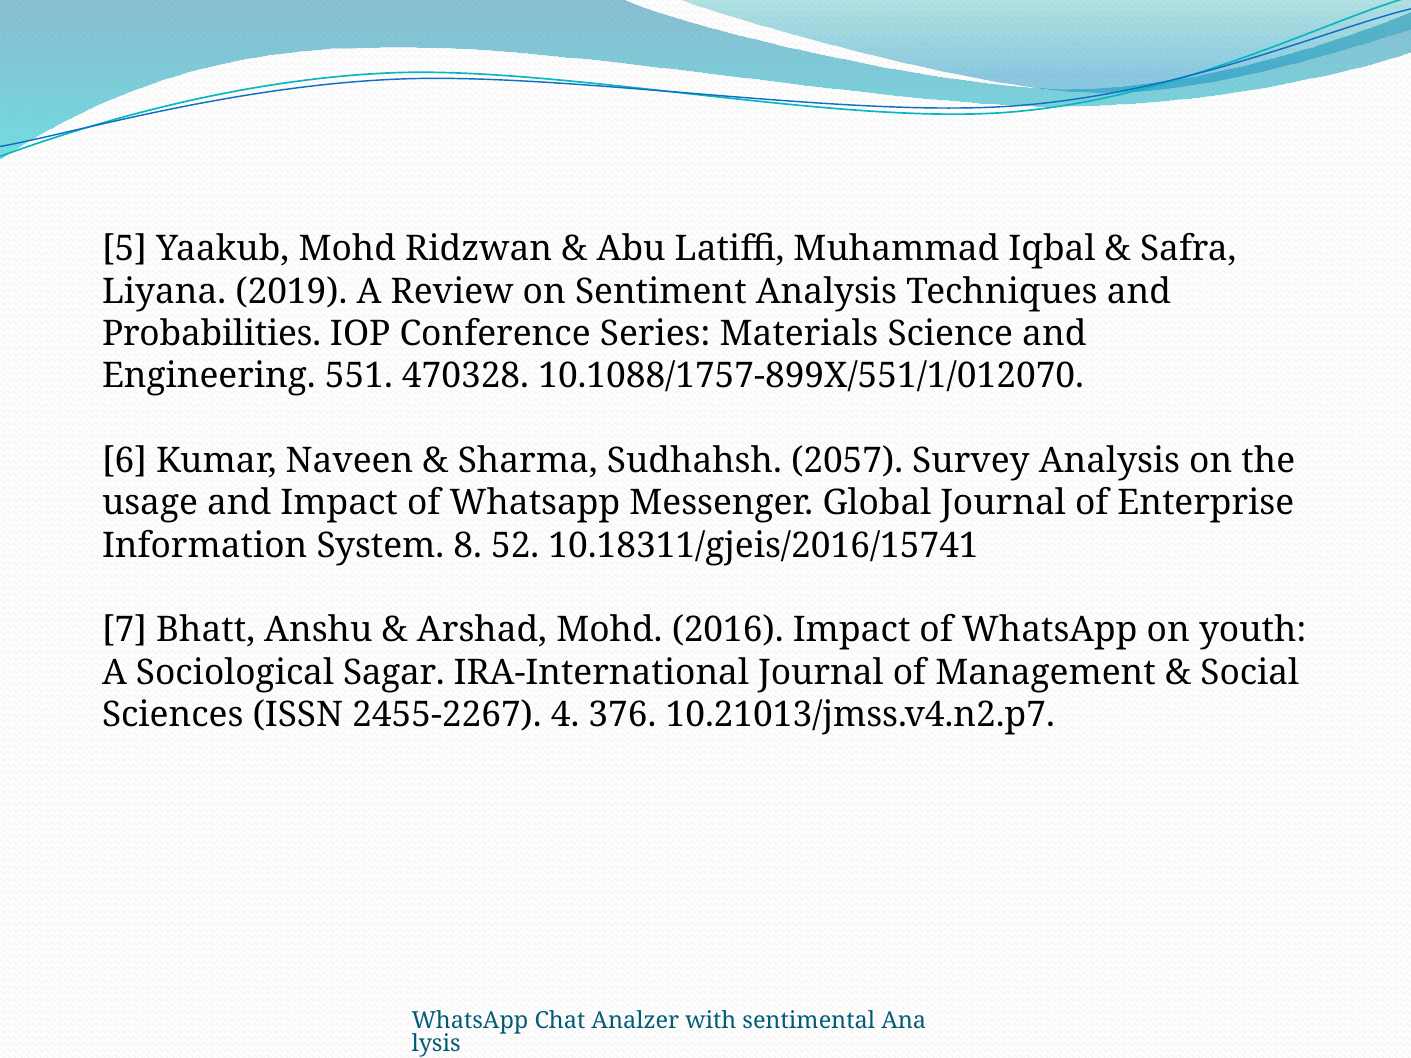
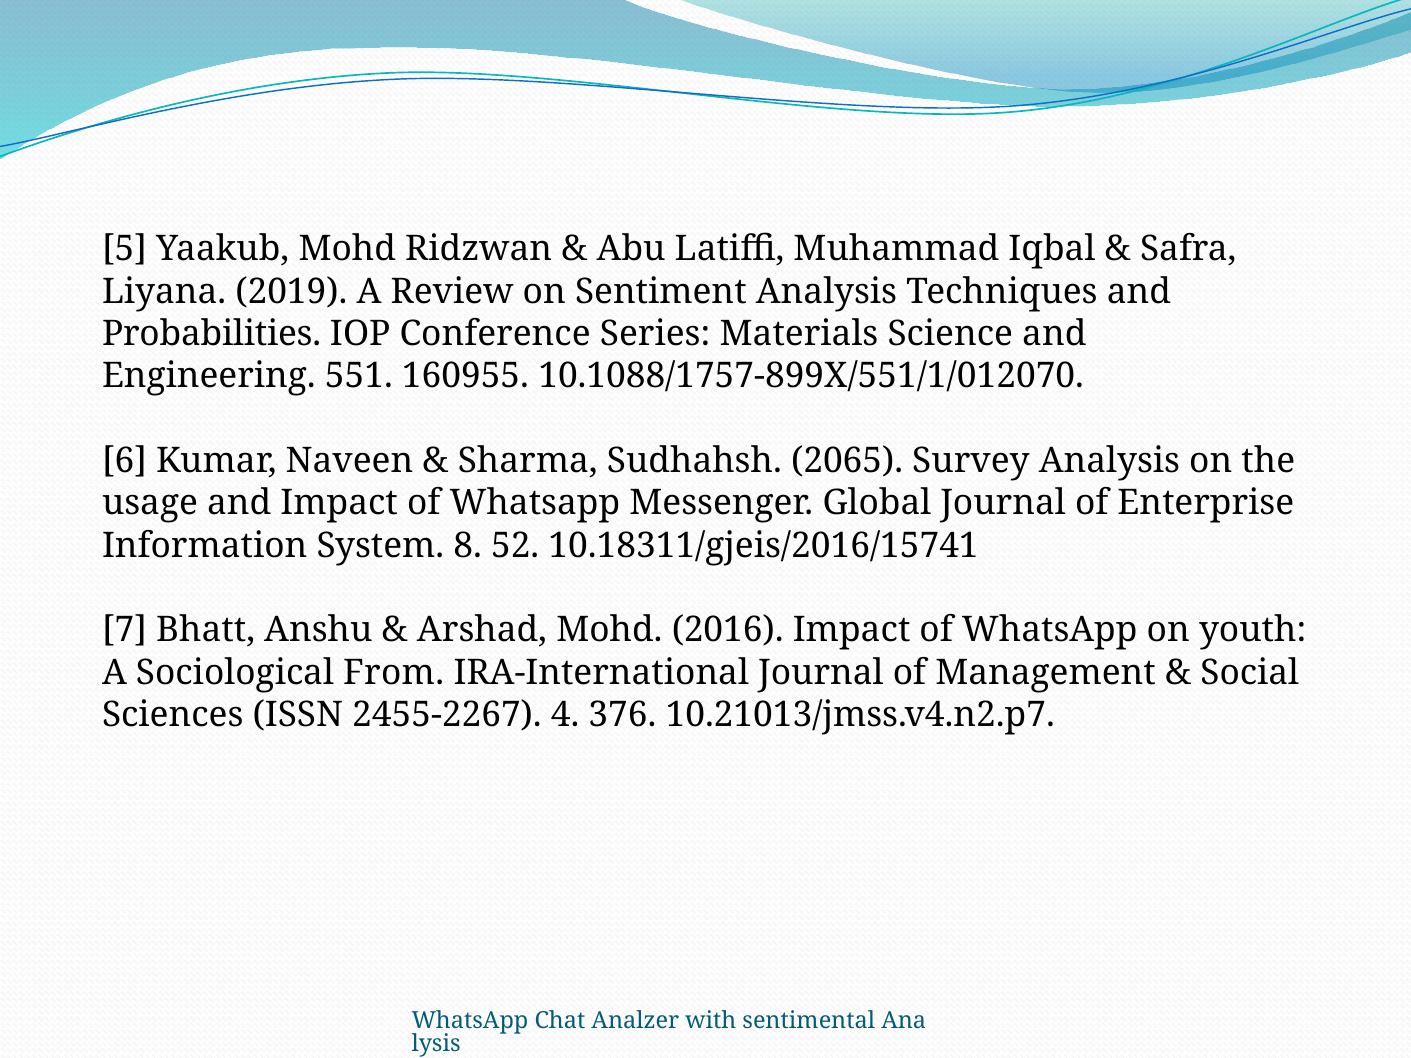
470328: 470328 -> 160955
2057: 2057 -> 2065
Sagar: Sagar -> From
